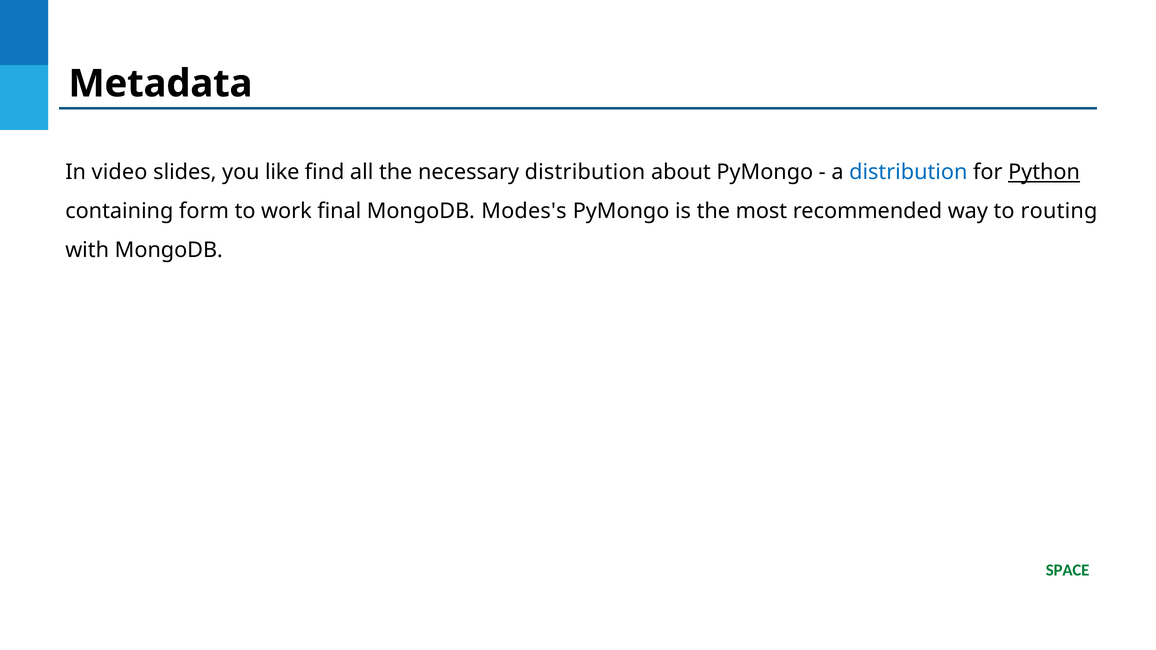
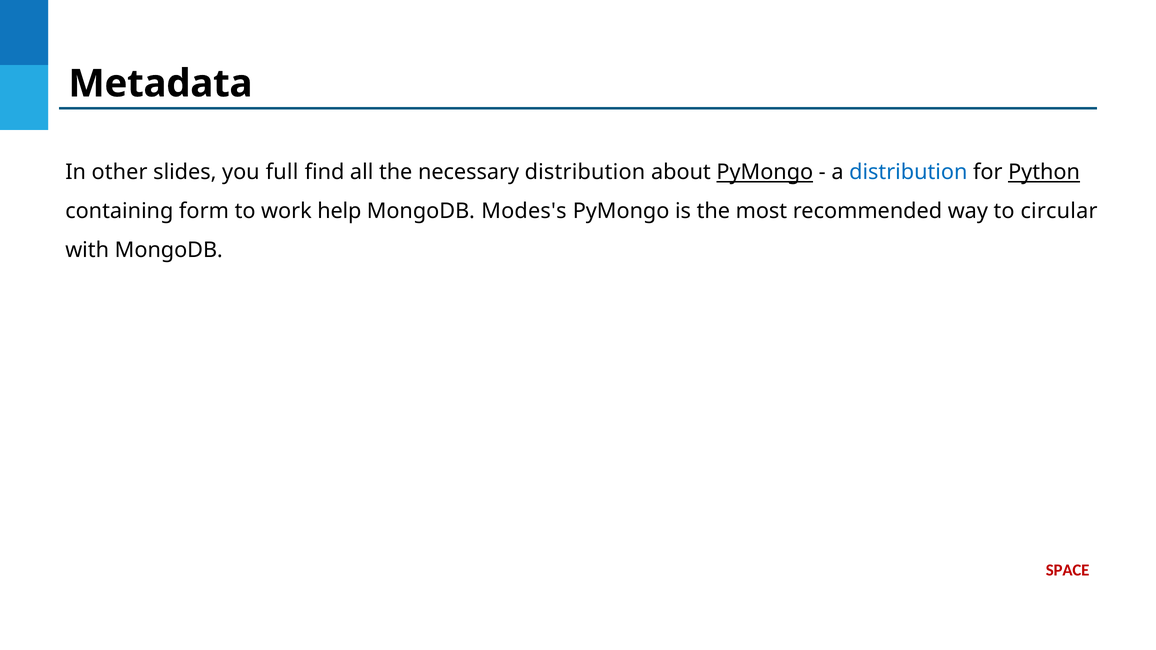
video: video -> other
like: like -> full
PyMongo at (765, 172) underline: none -> present
final: final -> help
routing: routing -> circular
SPACE colour: green -> red
